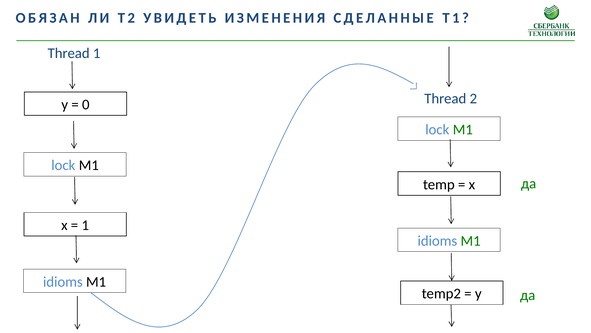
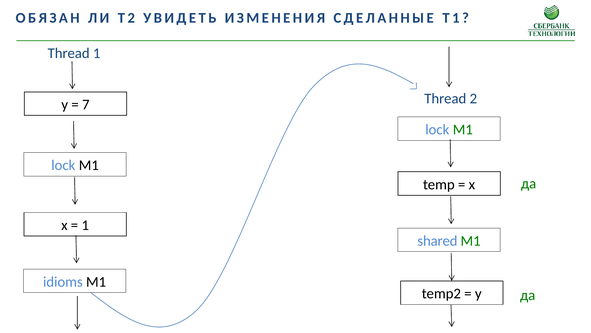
0: 0 -> 7
idioms at (437, 241): idioms -> shared
